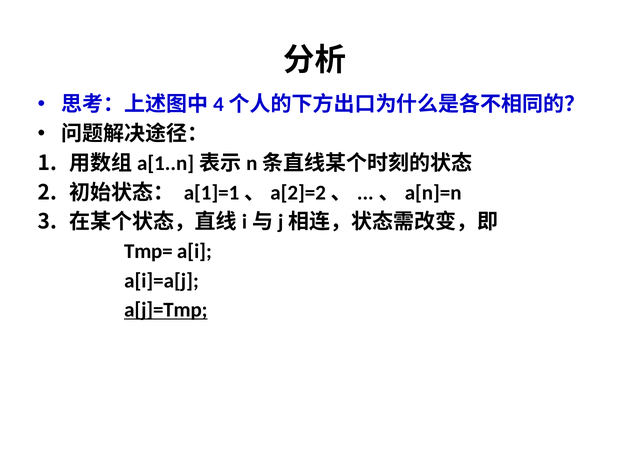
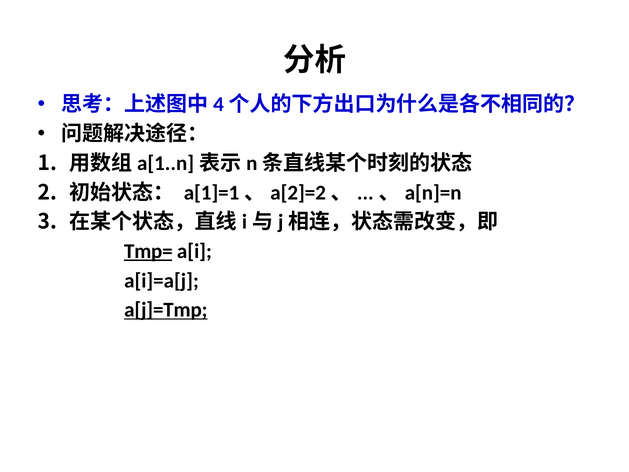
Tmp= underline: none -> present
